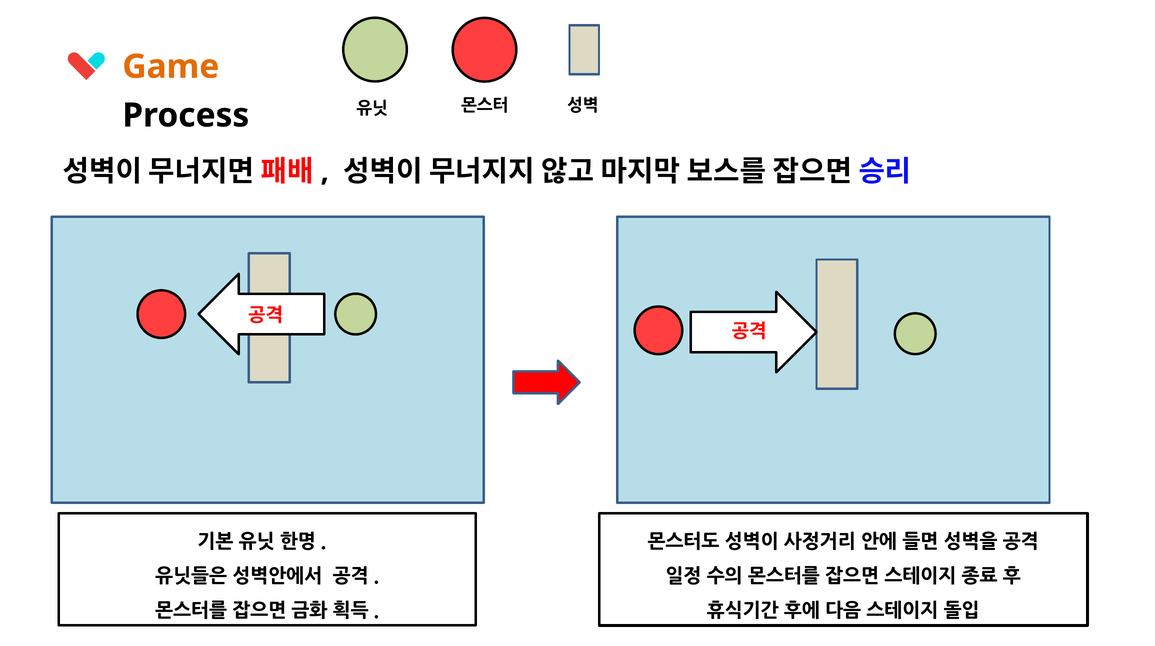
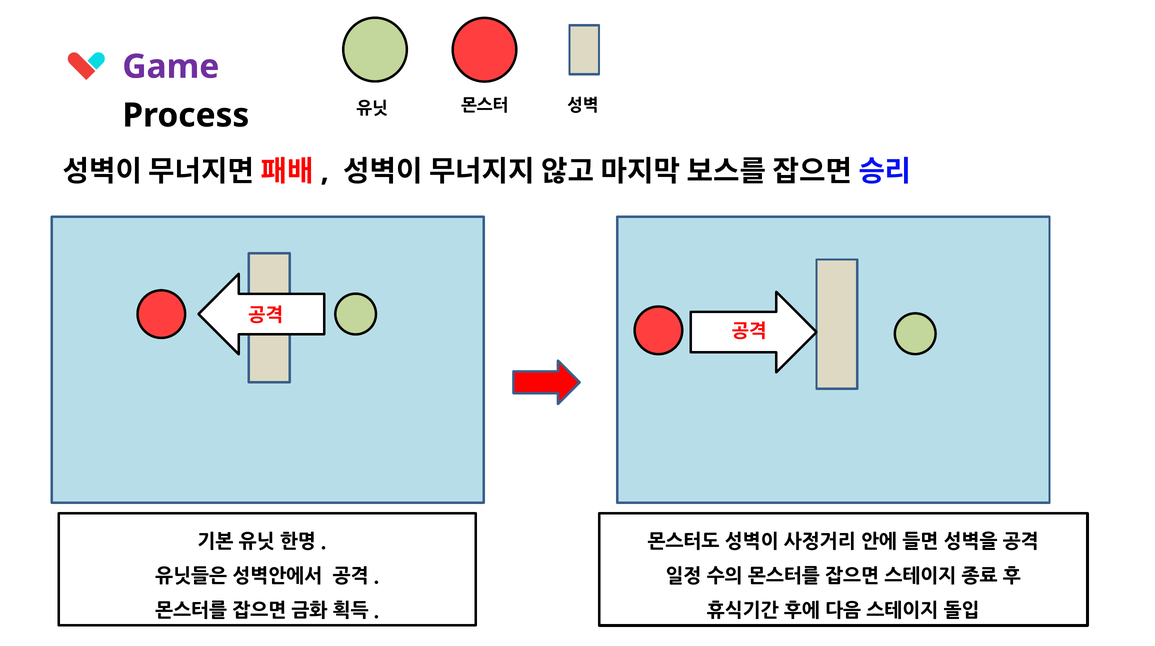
Game colour: orange -> purple
